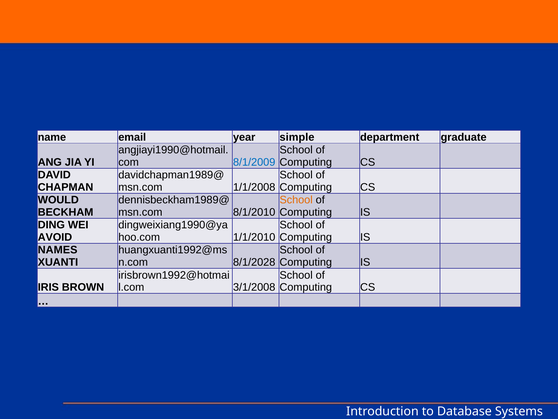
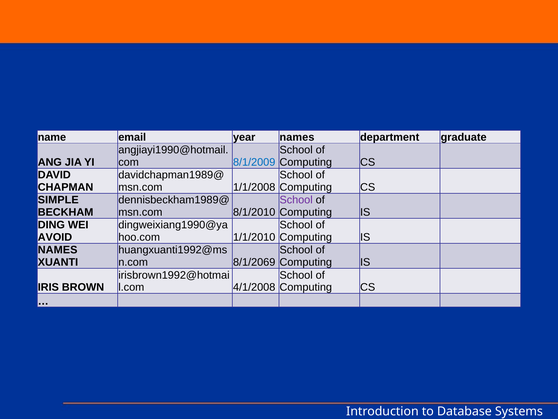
year simple: simple -> names
WOULD: WOULD -> SIMPLE
School at (296, 200) colour: orange -> purple
8/1/2028: 8/1/2028 -> 8/1/2069
3/1/2008: 3/1/2008 -> 4/1/2008
